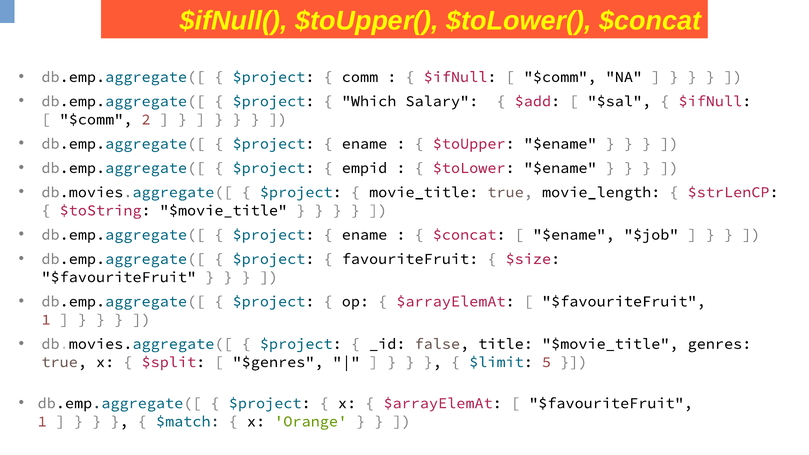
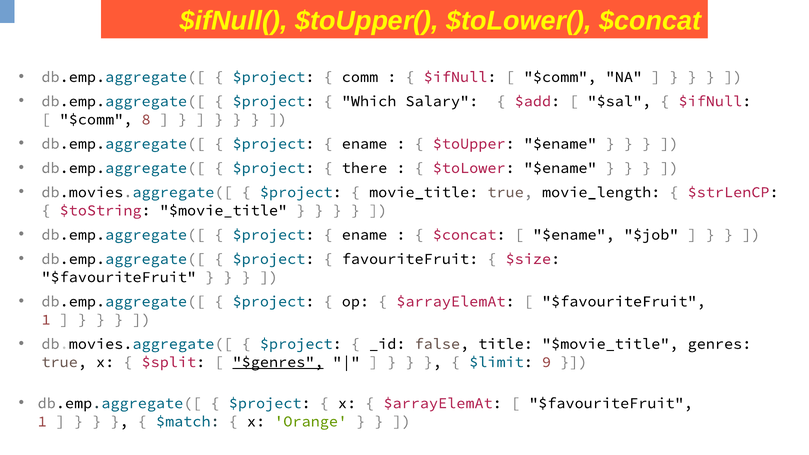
2: 2 -> 8
empid: empid -> there
$genres underline: none -> present
5: 5 -> 9
